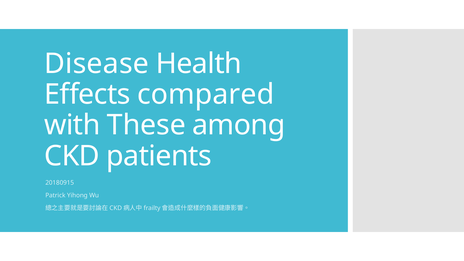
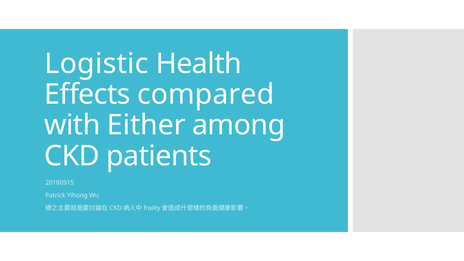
Disease: Disease -> Logistic
These: These -> Either
